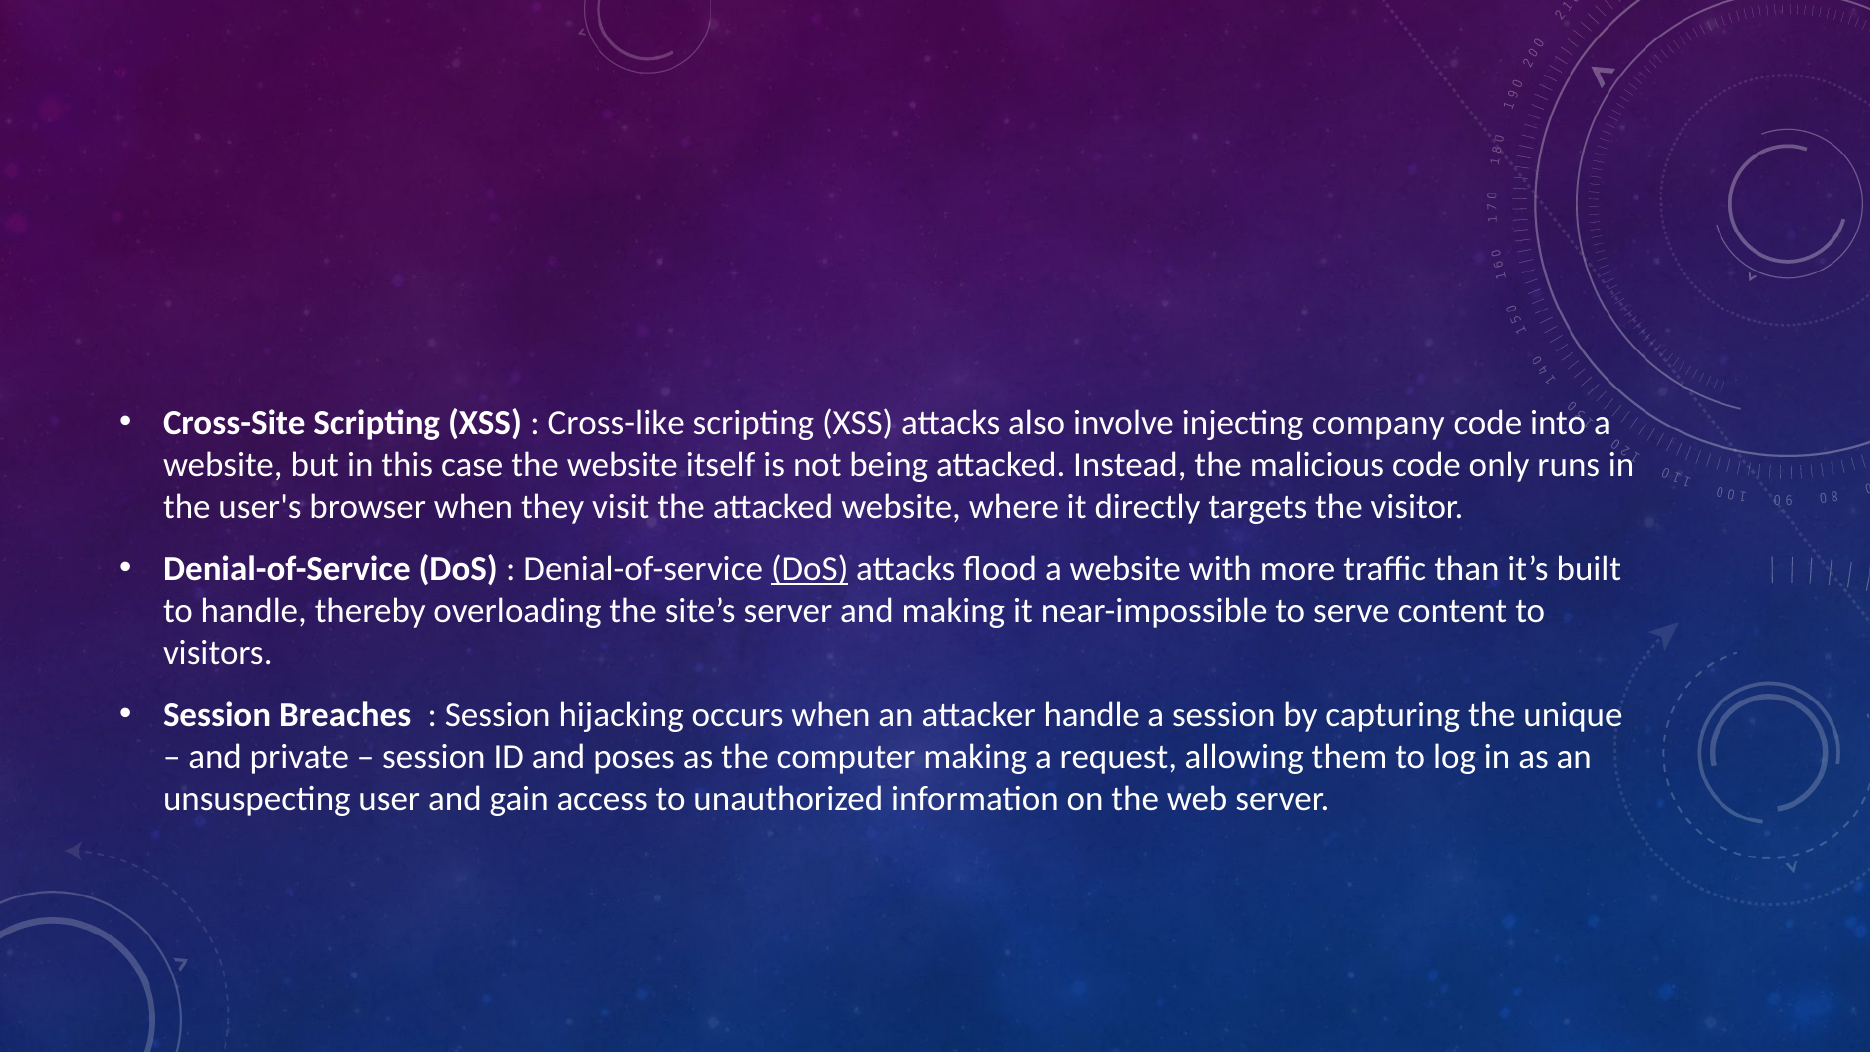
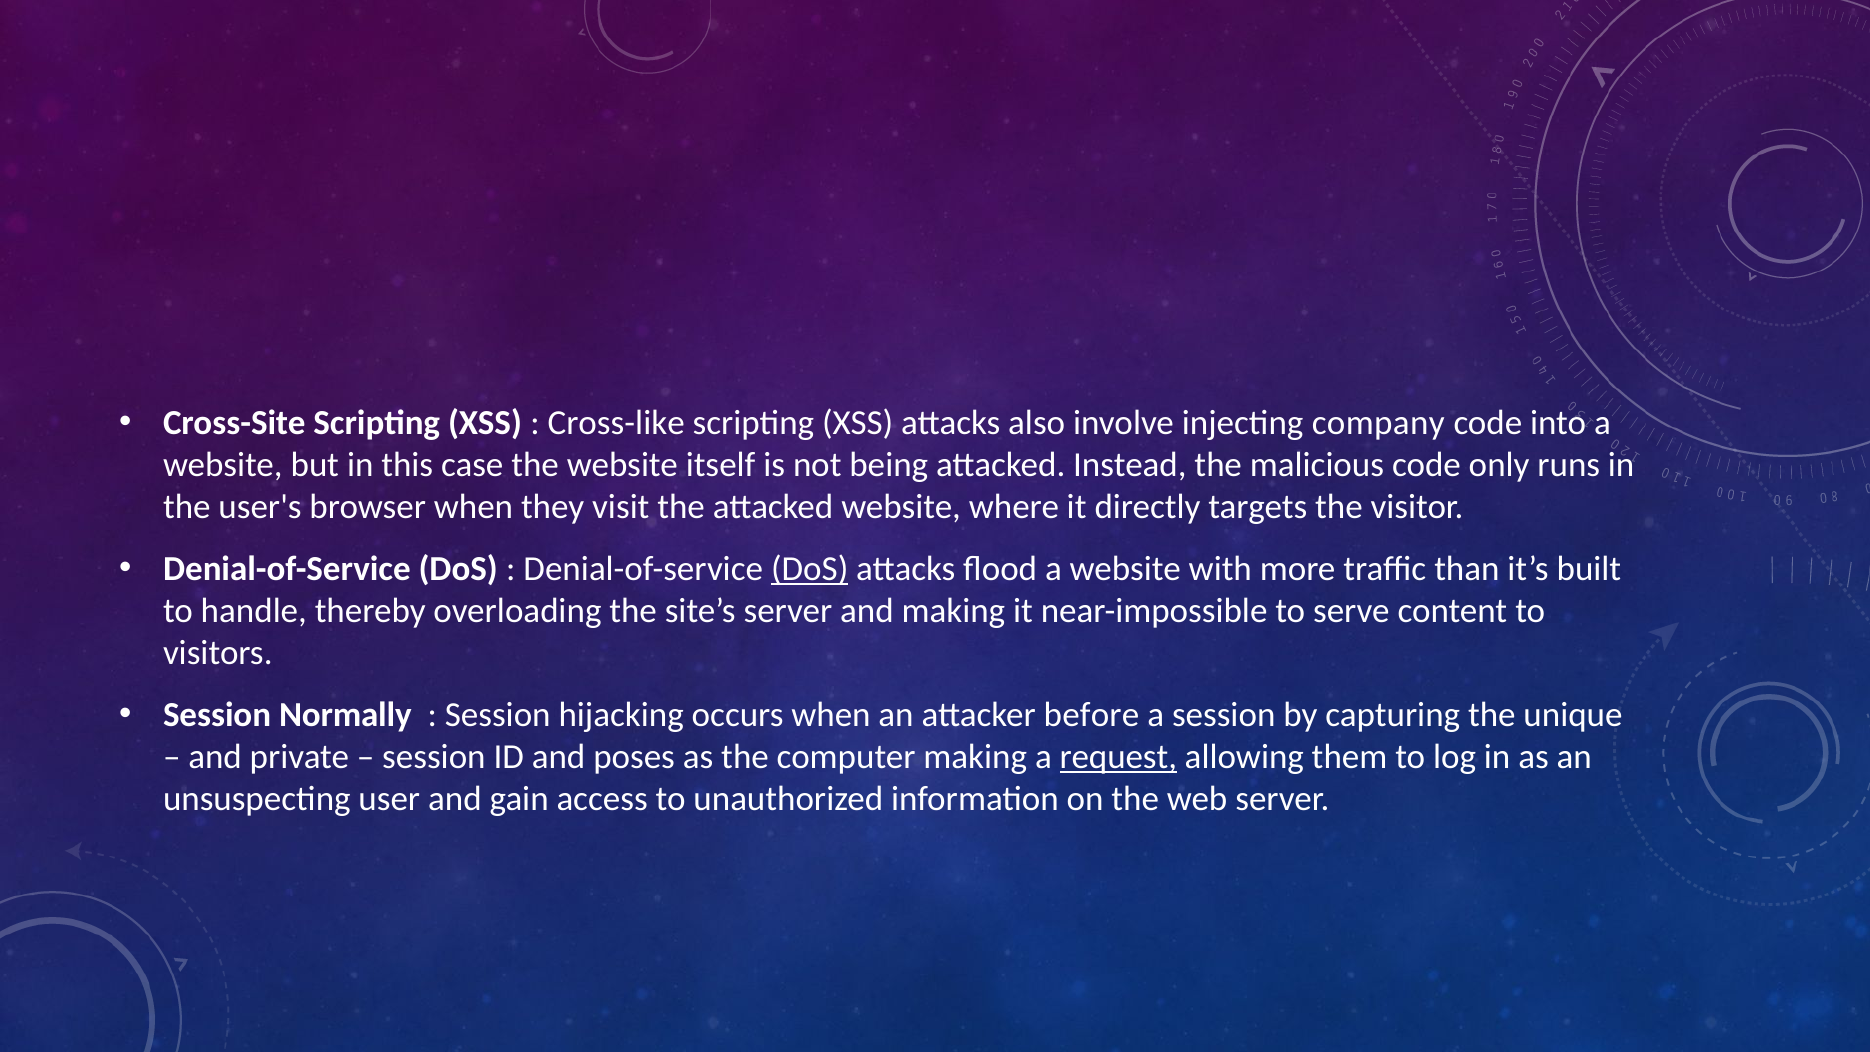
Breaches: Breaches -> Normally
attacker handle: handle -> before
request underline: none -> present
